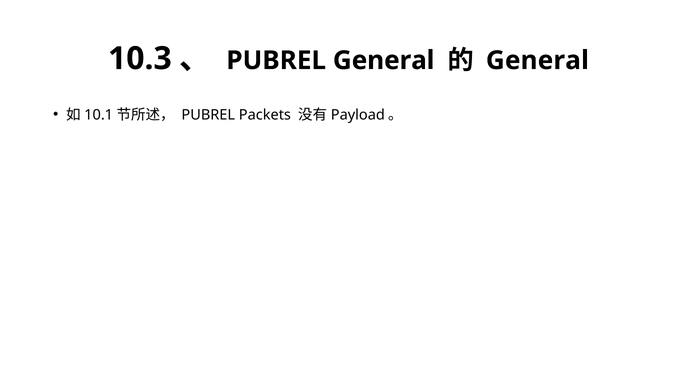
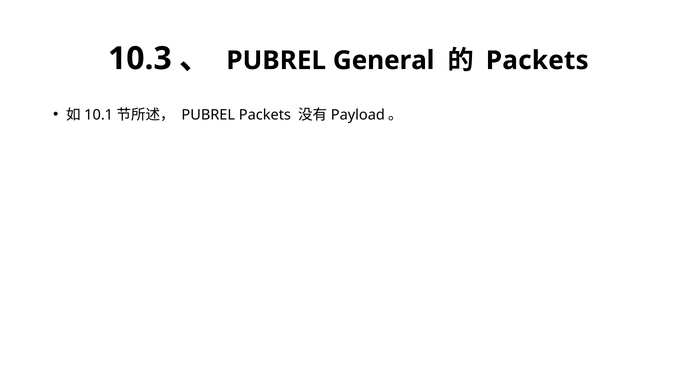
General at (537, 60): General -> Packets
